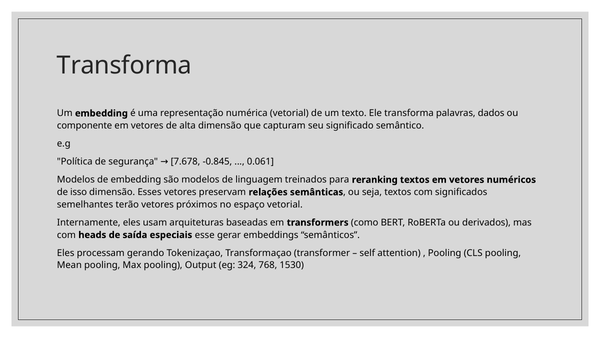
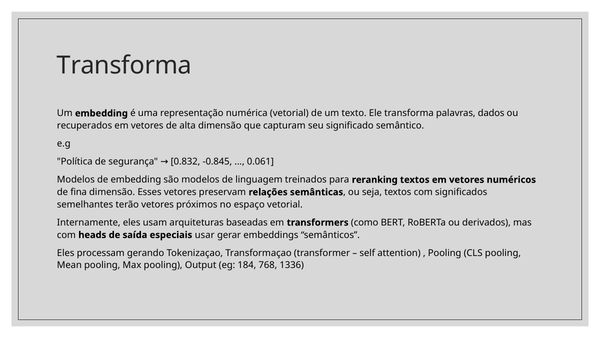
componente: componente -> recuperados
7.678: 7.678 -> 0.832
isso: isso -> fina
esse: esse -> usar
324: 324 -> 184
1530: 1530 -> 1336
